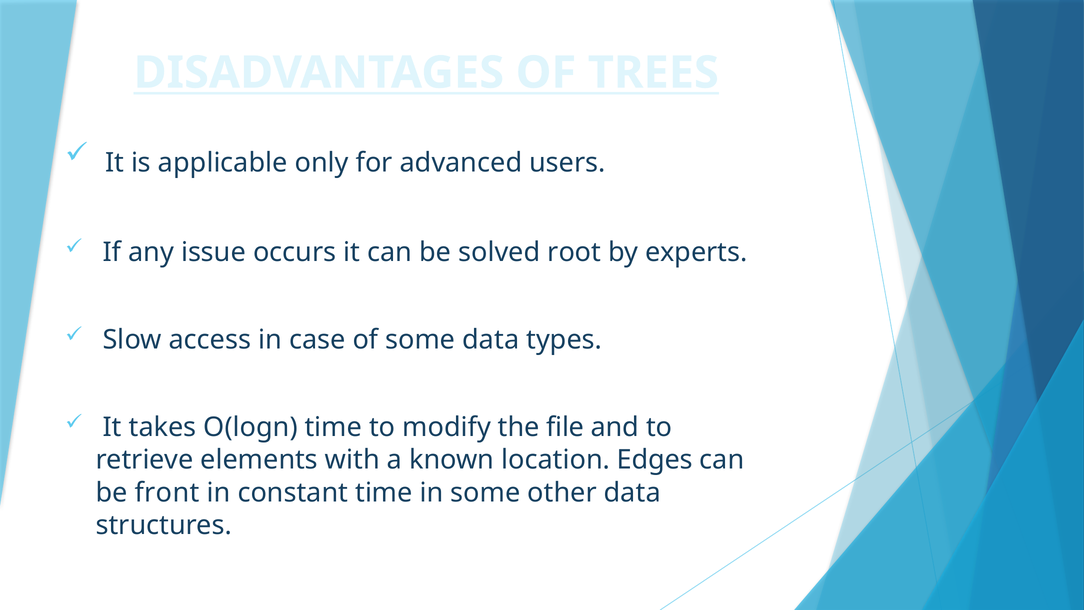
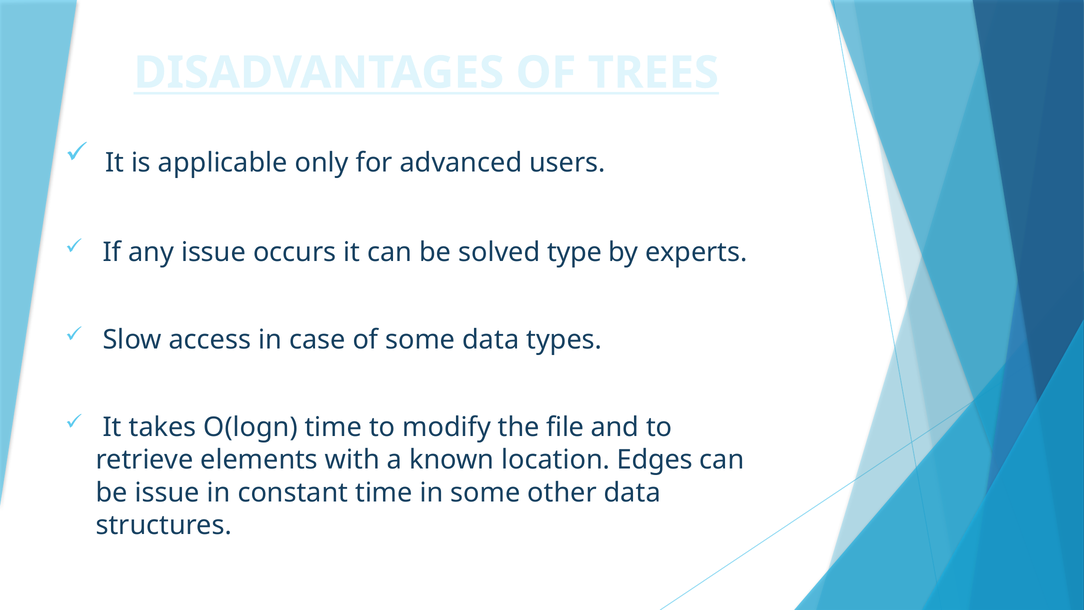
root: root -> type
be front: front -> issue
